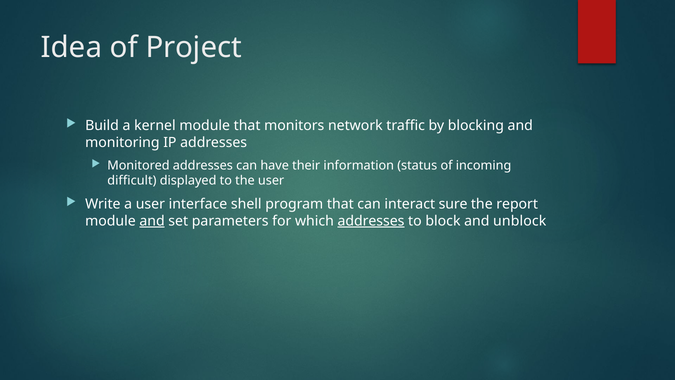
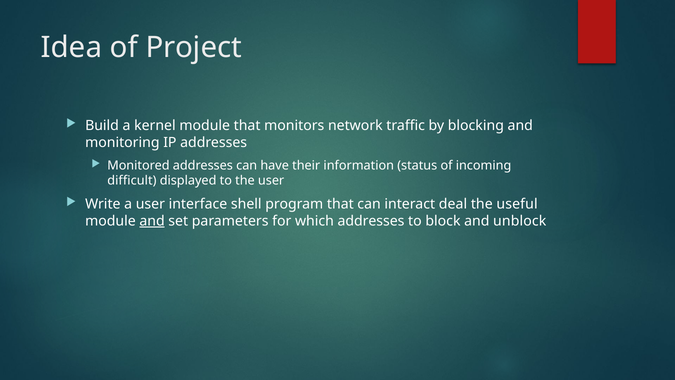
sure: sure -> deal
report: report -> useful
addresses at (371, 221) underline: present -> none
